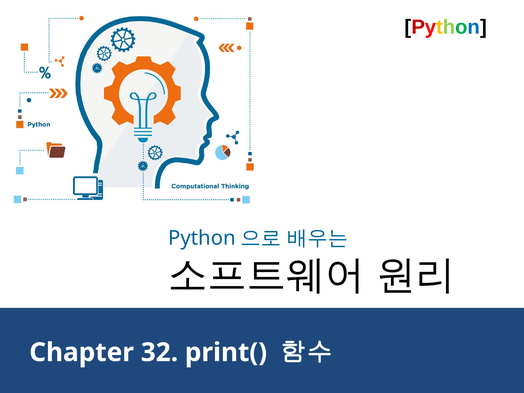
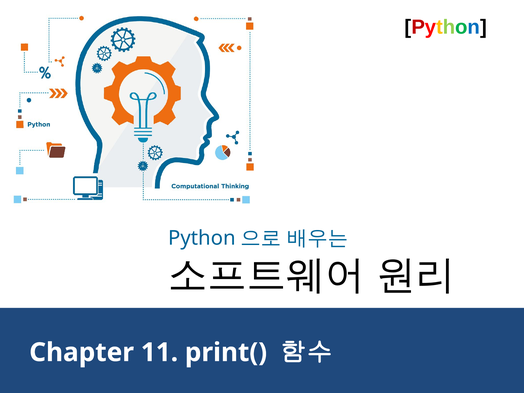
32: 32 -> 11
